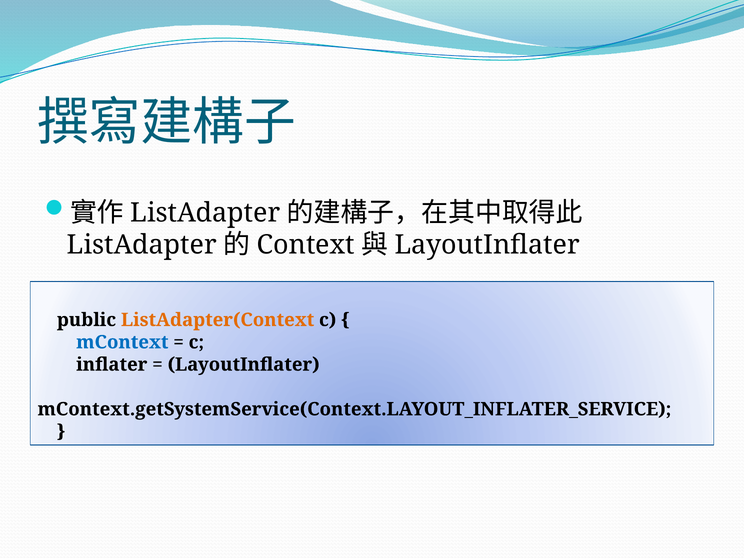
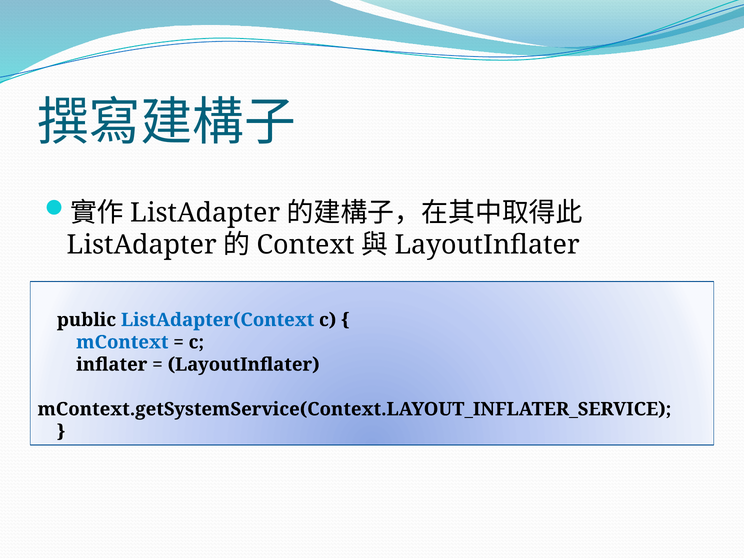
ListAdapter(Context colour: orange -> blue
